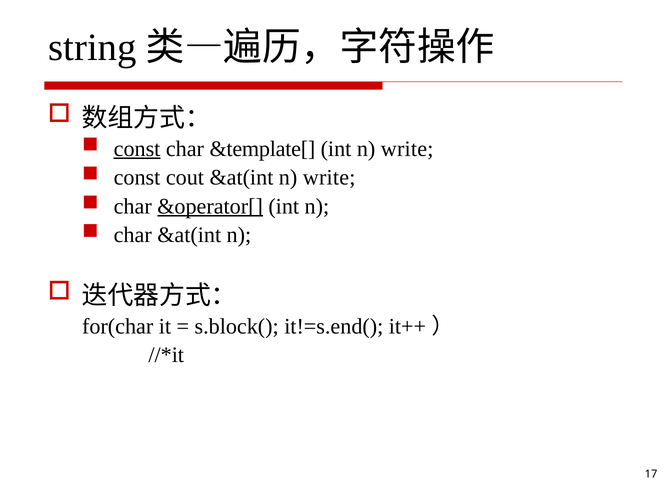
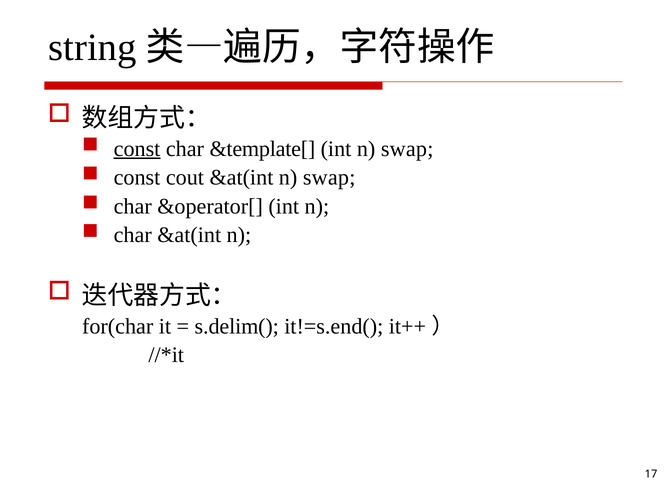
int n write: write -> swap
&at(int n write: write -> swap
&operator[ underline: present -> none
s.block(: s.block( -> s.delim(
